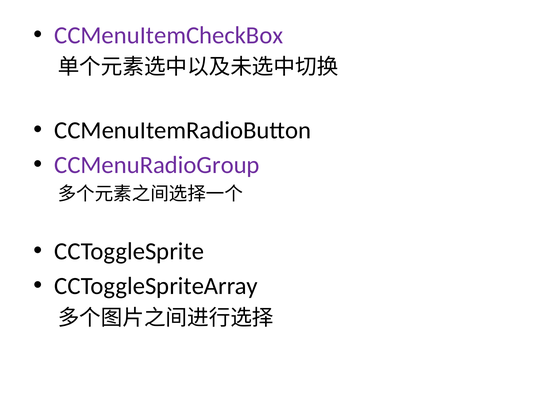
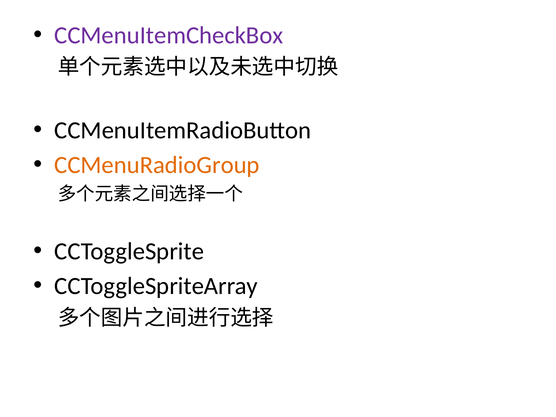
CCMenuRadioGroup colour: purple -> orange
